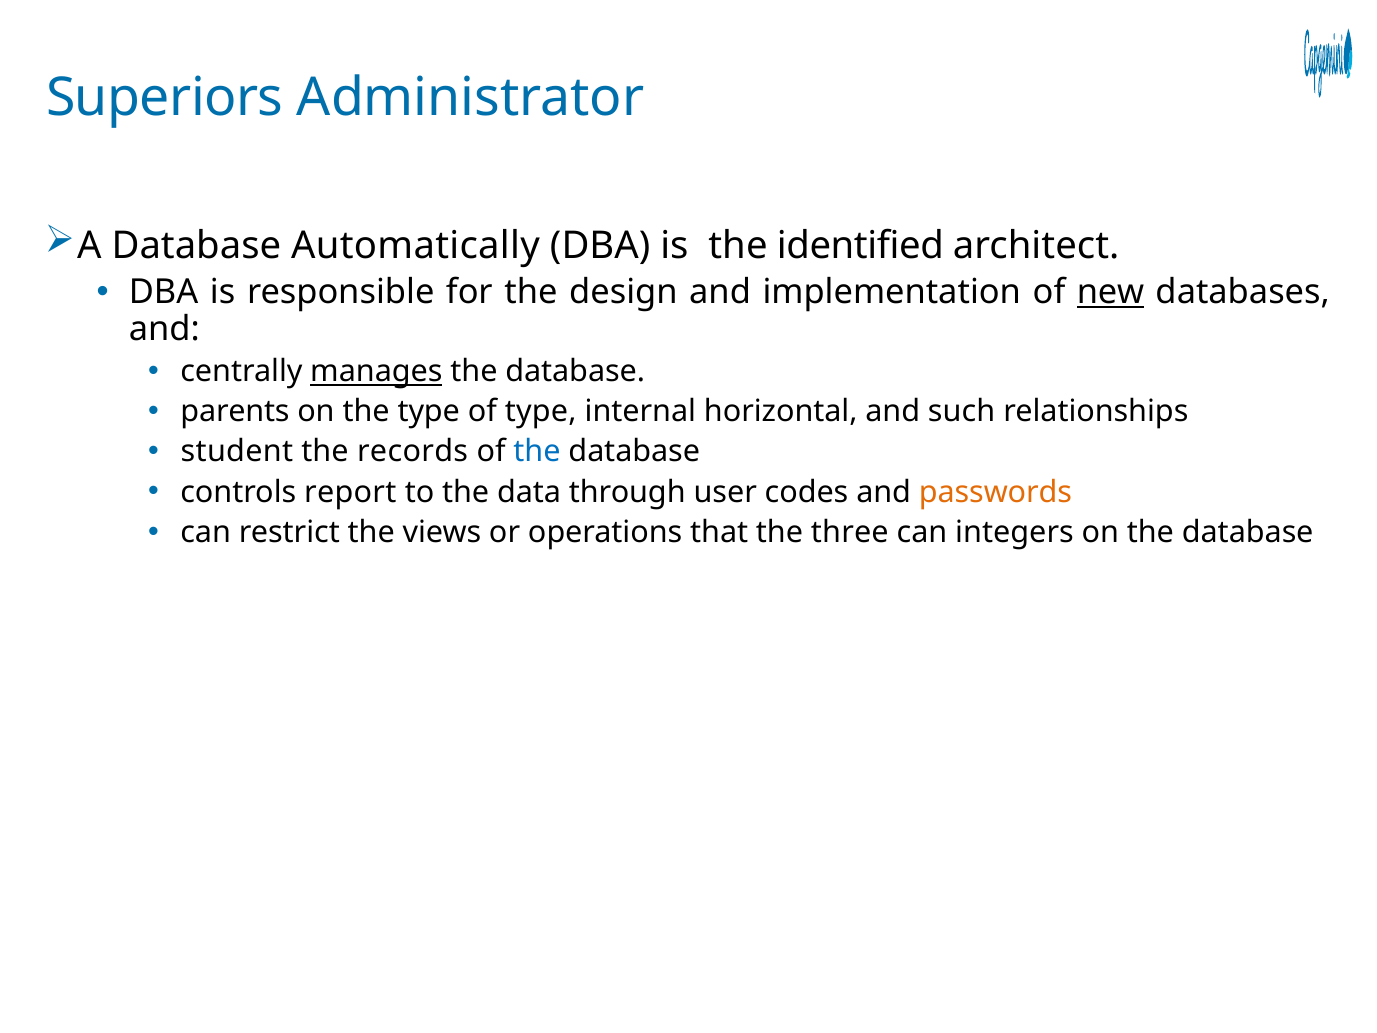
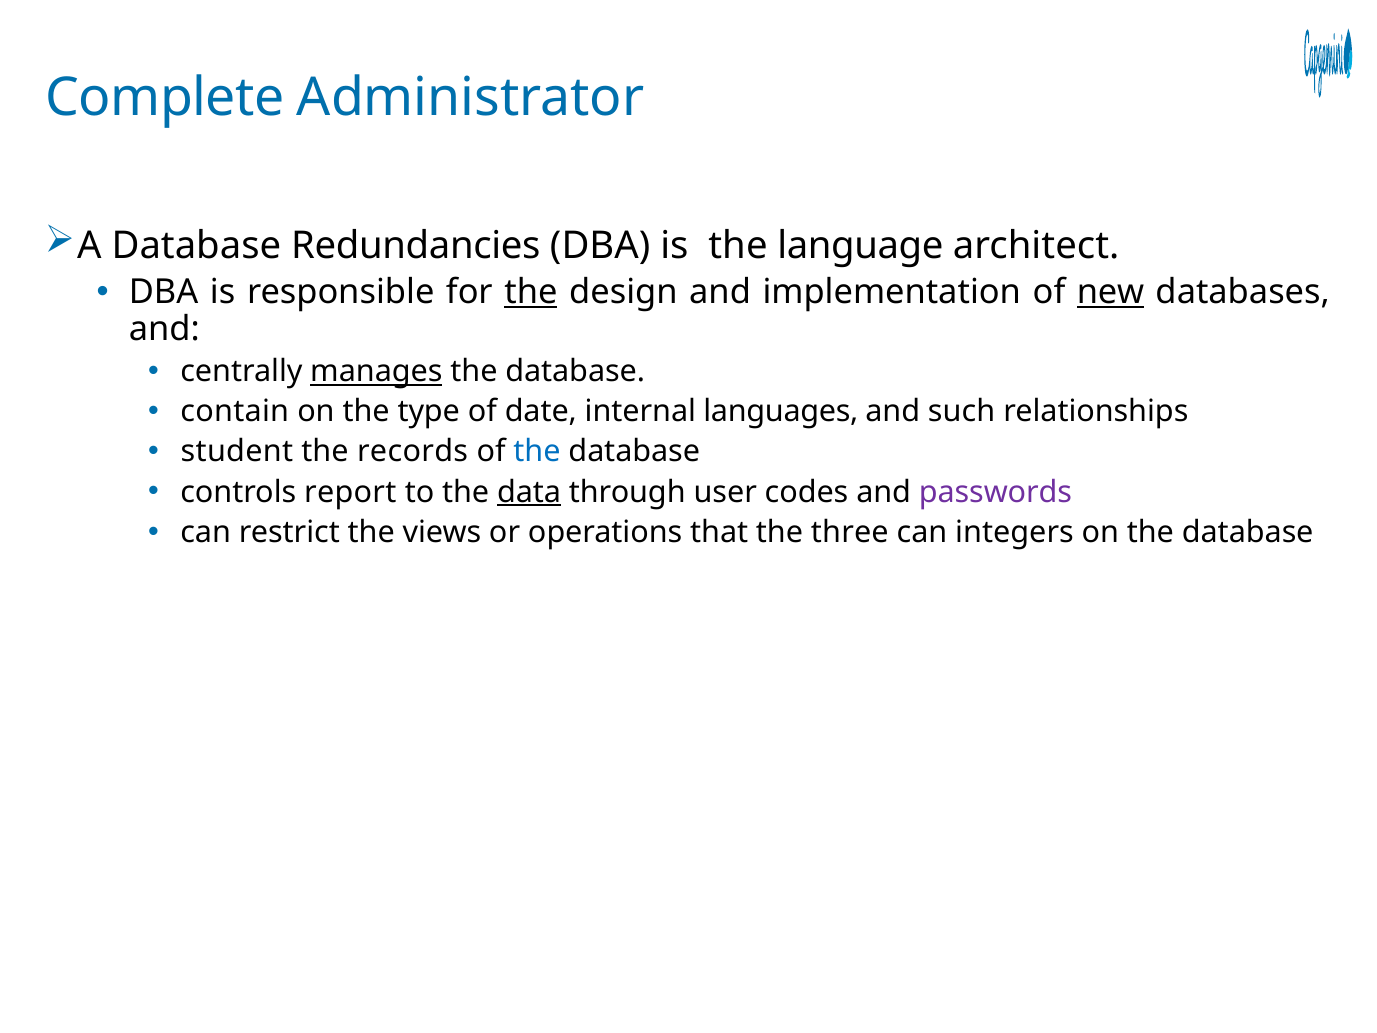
Superiors: Superiors -> Complete
Automatically: Automatically -> Redundancies
identified: identified -> language
the at (531, 292) underline: none -> present
parents: parents -> contain
of type: type -> date
horizontal: horizontal -> languages
data underline: none -> present
passwords colour: orange -> purple
